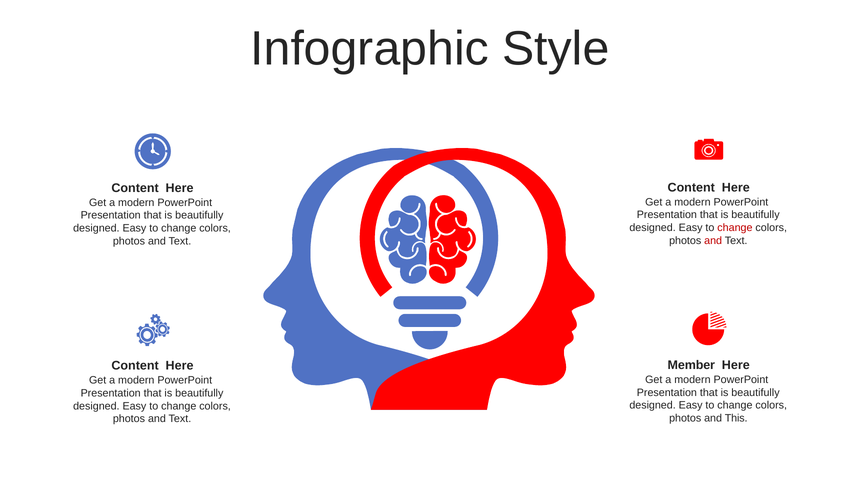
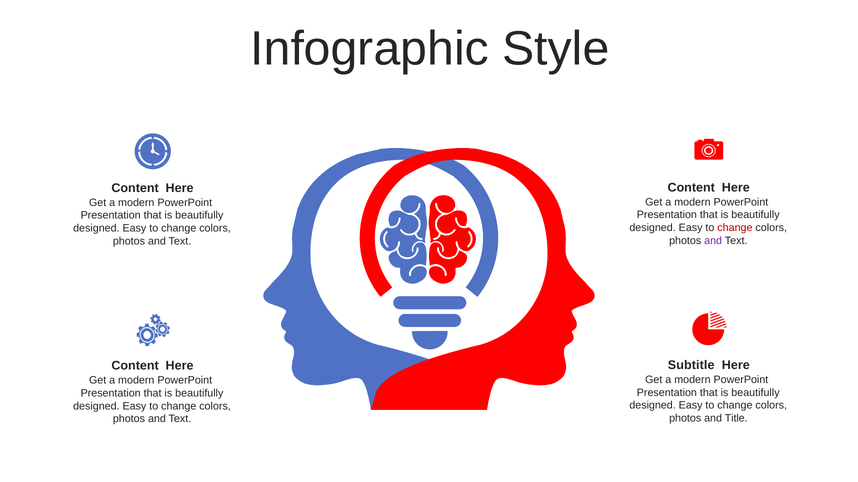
and at (713, 241) colour: red -> purple
Member: Member -> Subtitle
This: This -> Title
